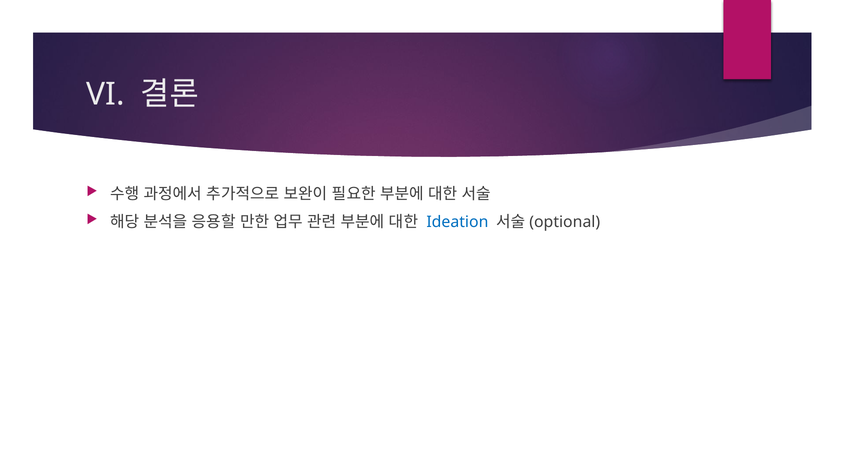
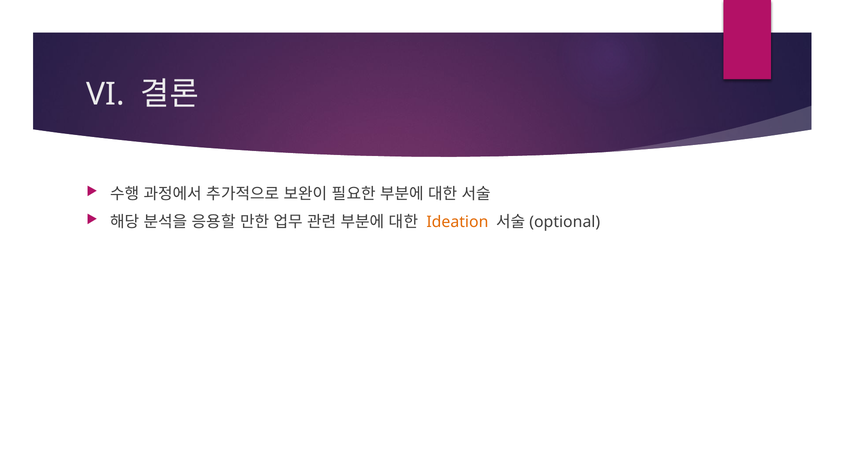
Ideation colour: blue -> orange
